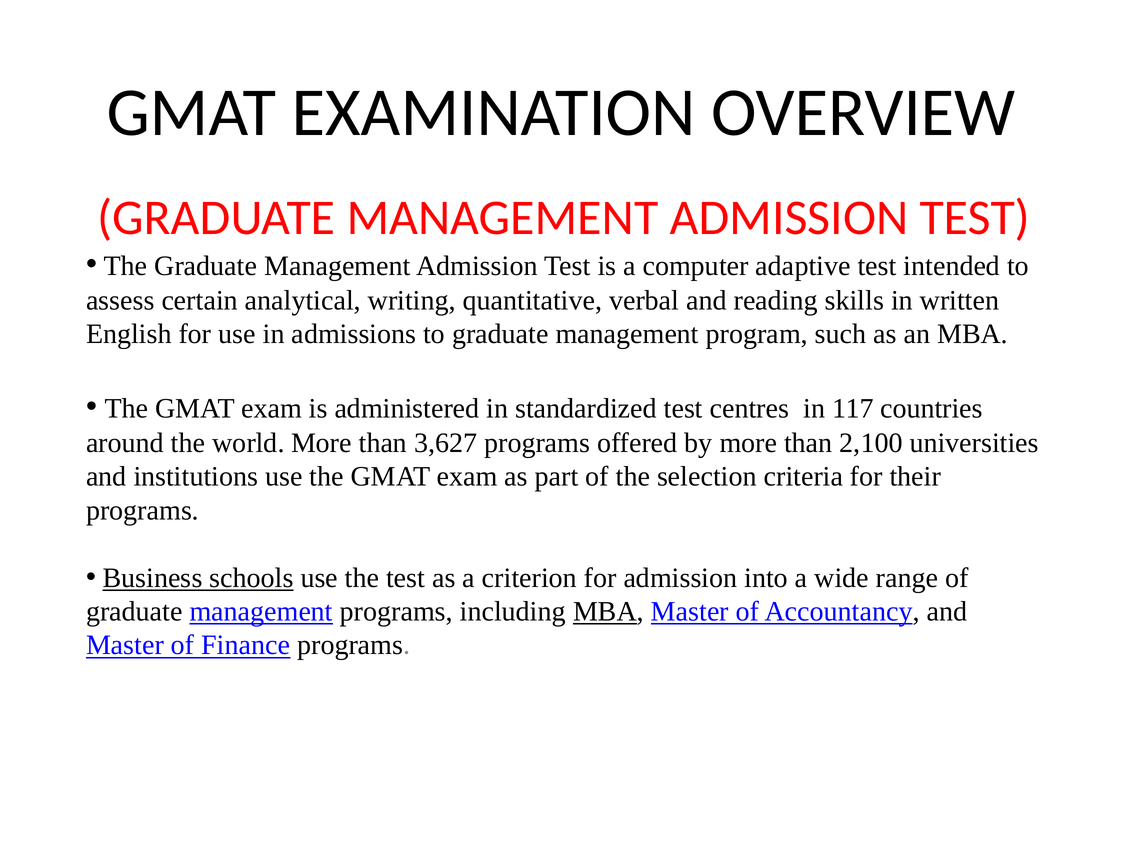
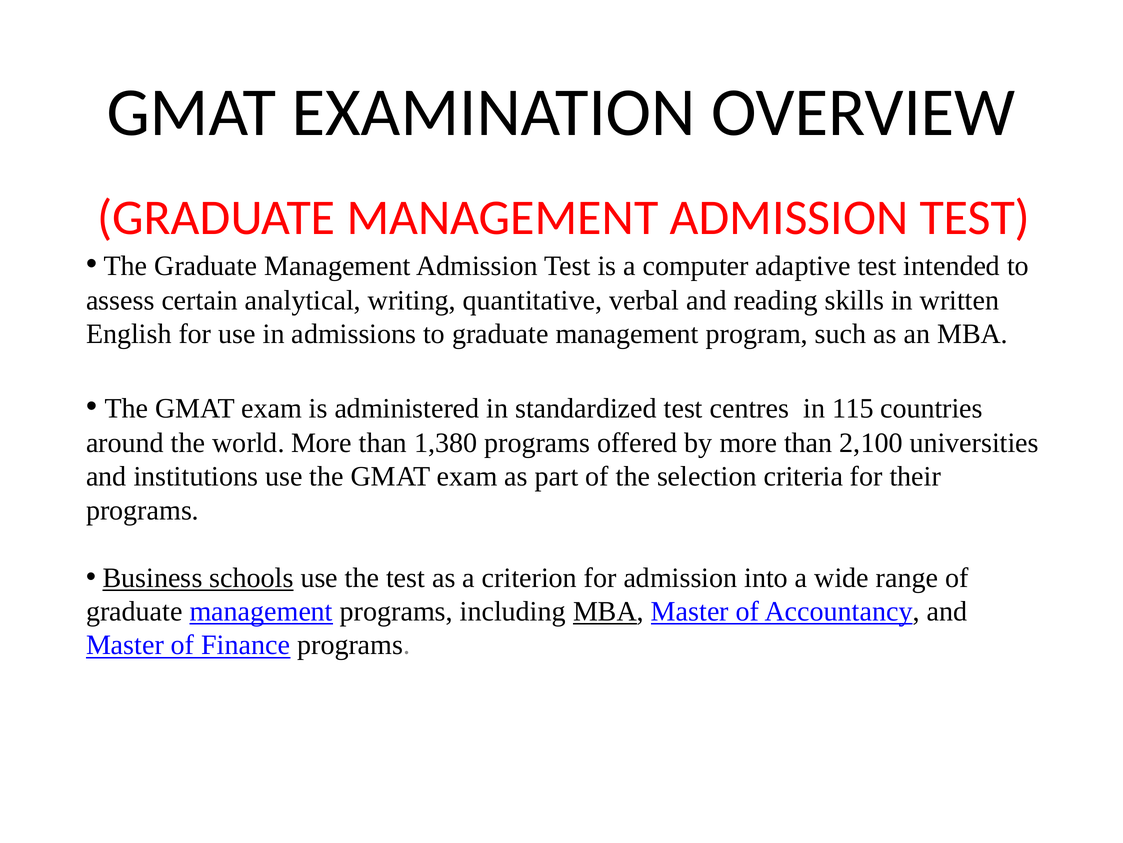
117: 117 -> 115
3,627: 3,627 -> 1,380
